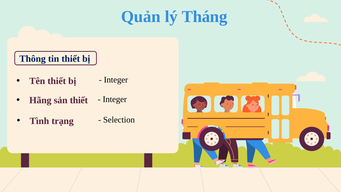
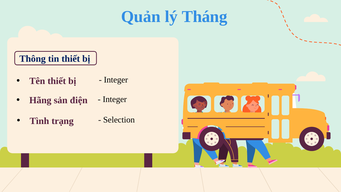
sản thiết: thiết -> điện
